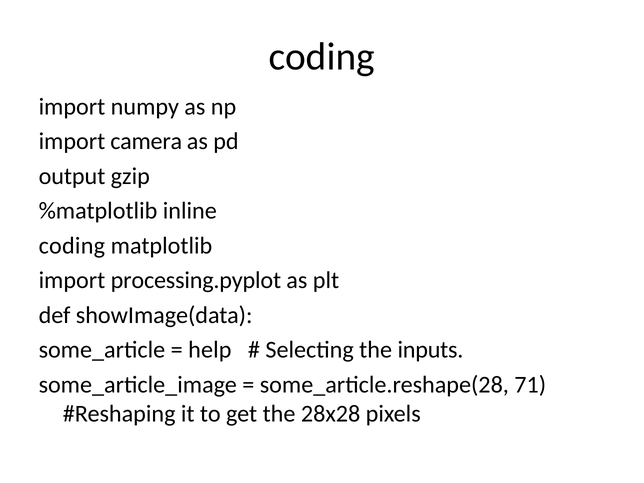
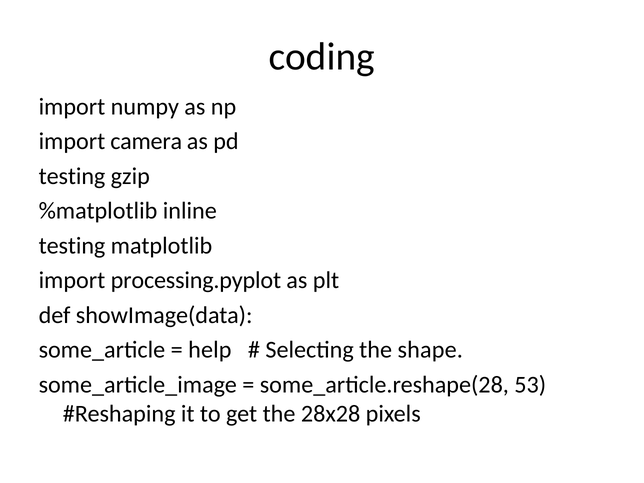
output at (72, 176): output -> testing
coding at (72, 246): coding -> testing
inputs: inputs -> shape
71: 71 -> 53
